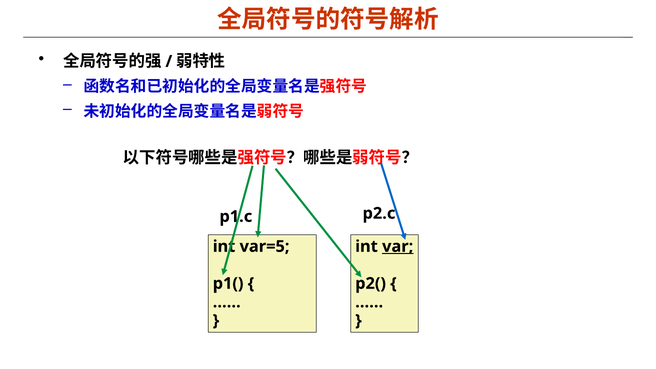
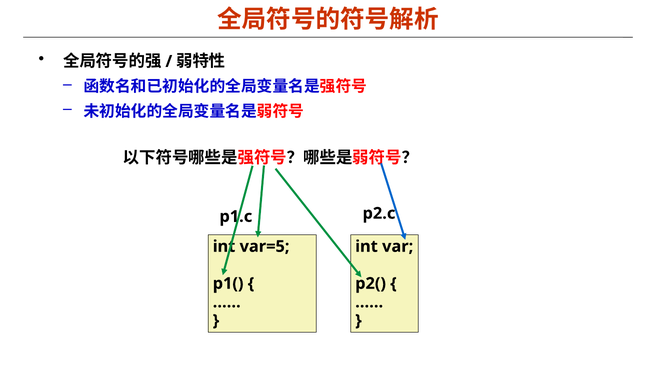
var underline: present -> none
